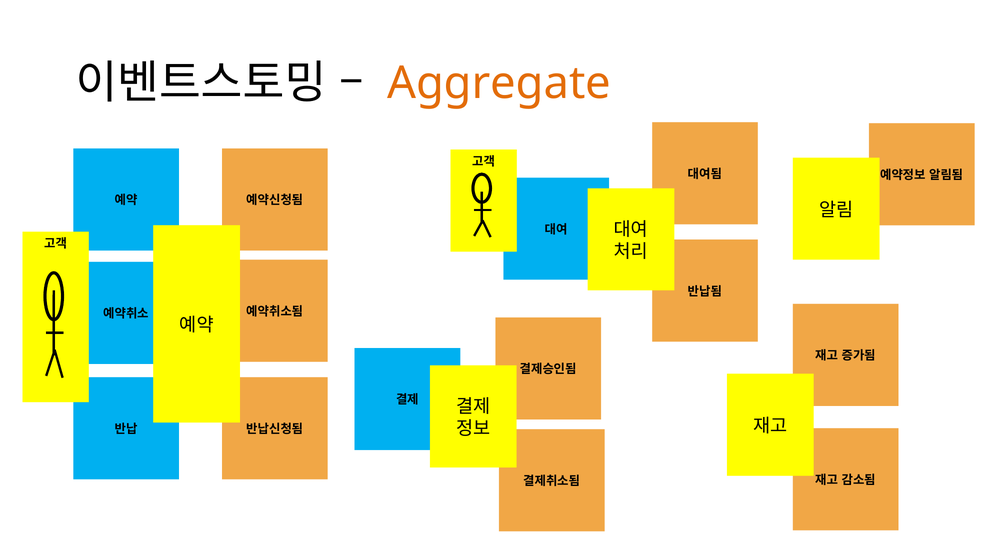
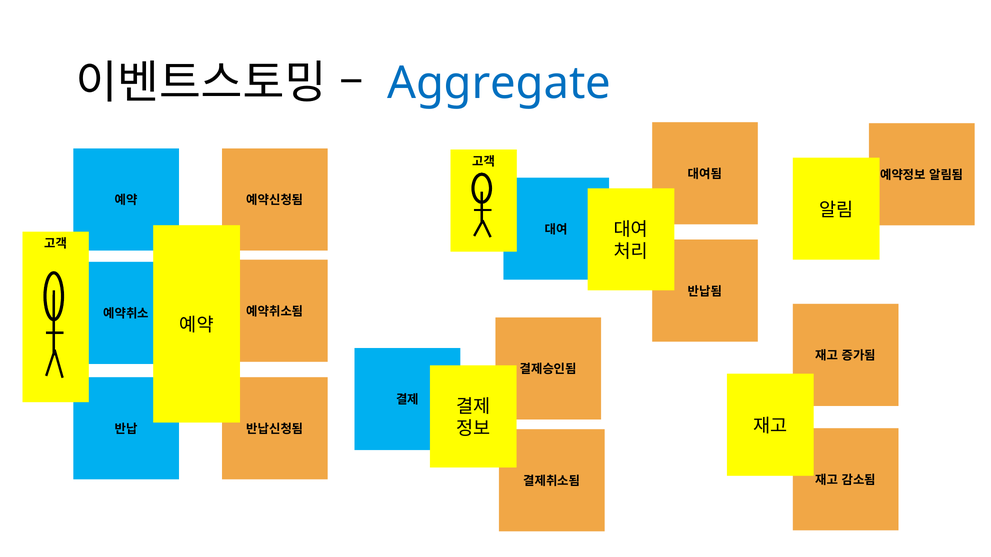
Aggregate colour: orange -> blue
